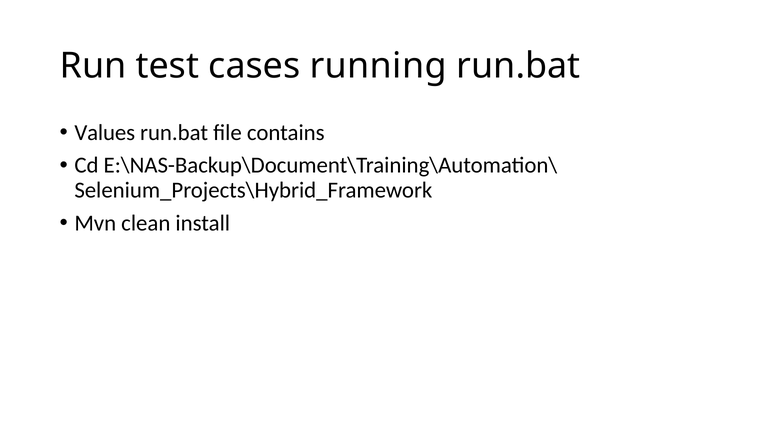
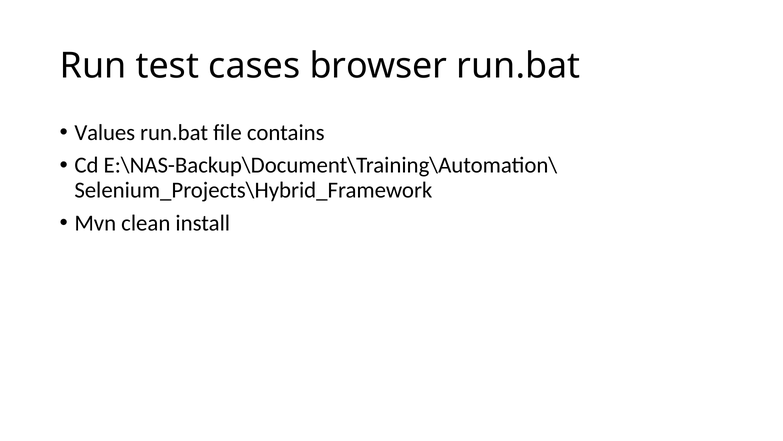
running: running -> browser
